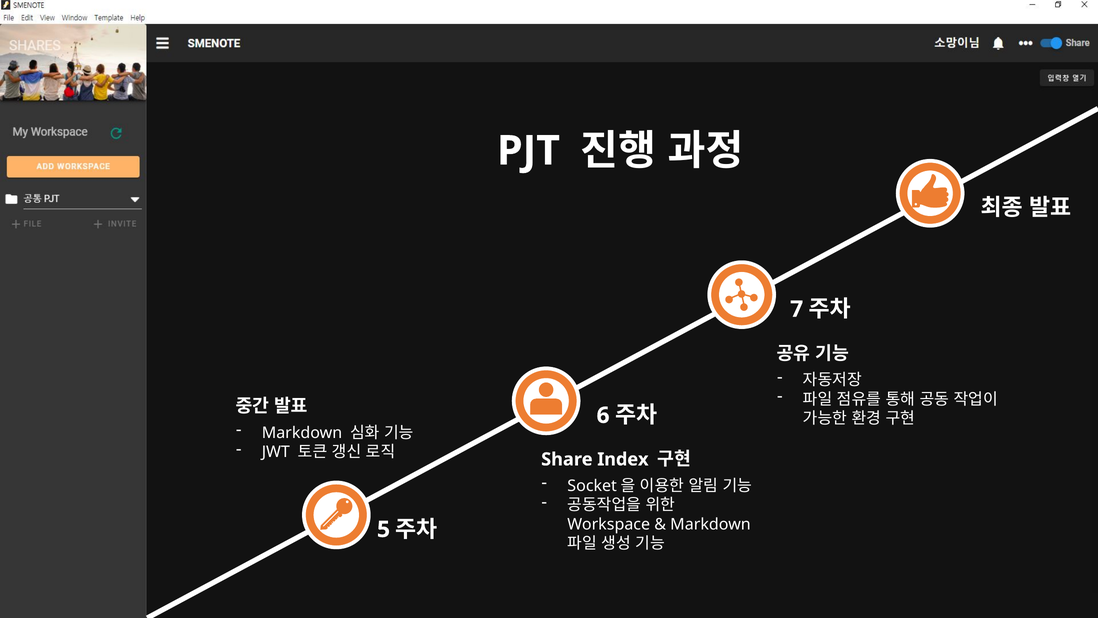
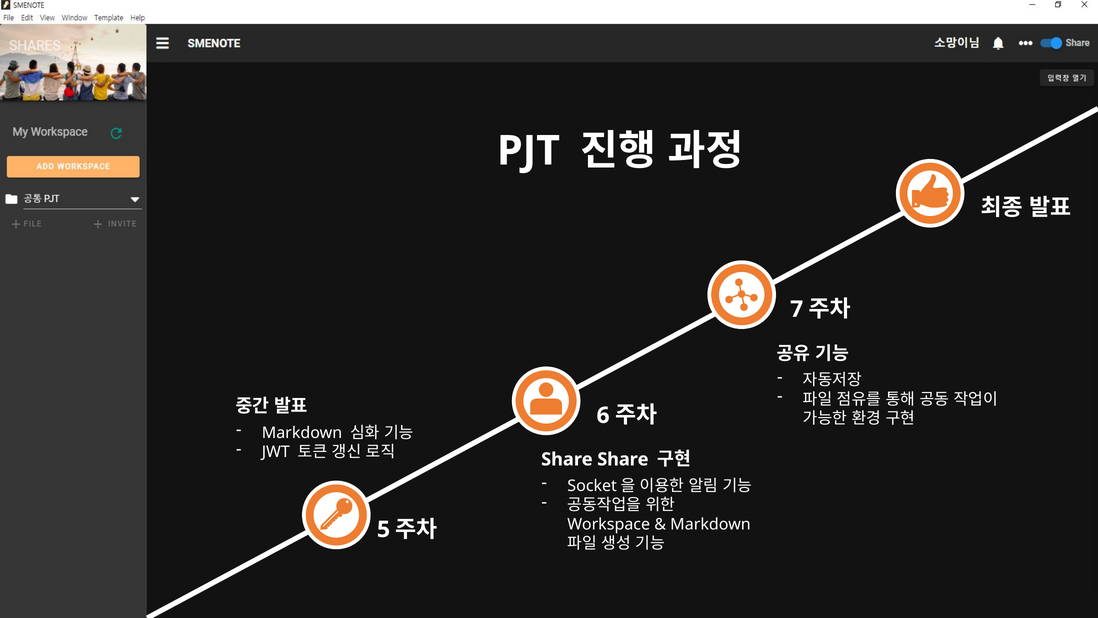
Share Index: Index -> Share
